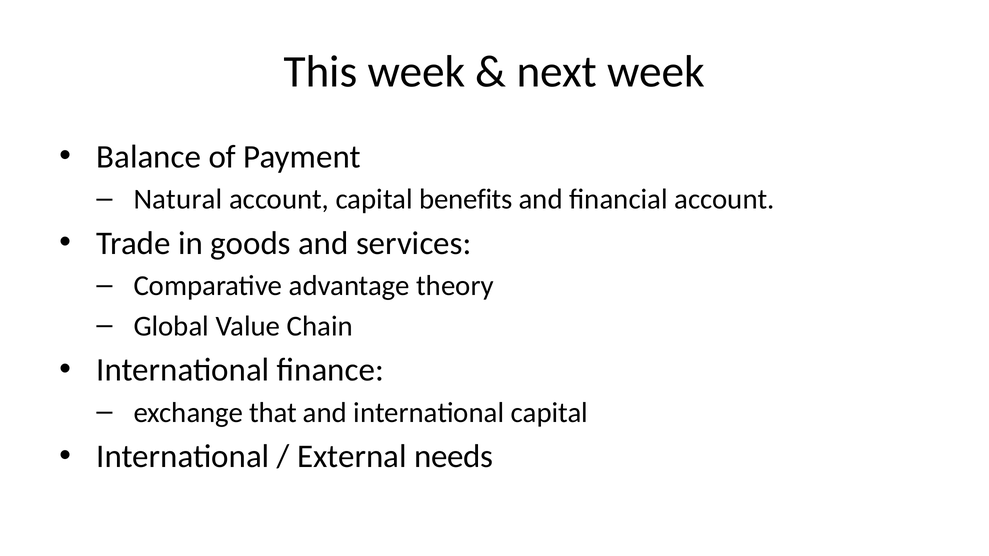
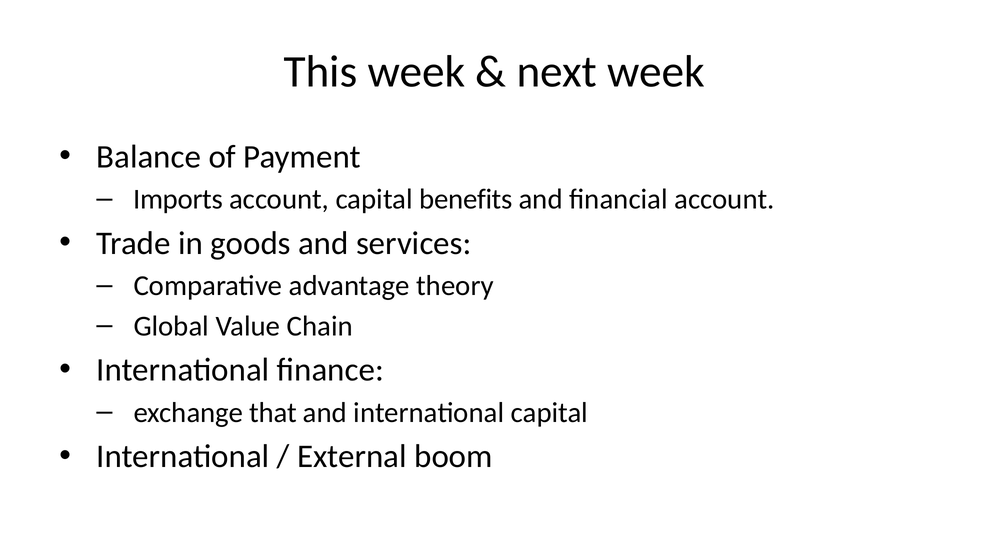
Natural: Natural -> Imports
needs: needs -> boom
